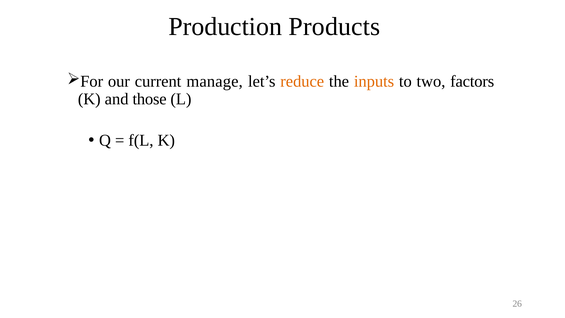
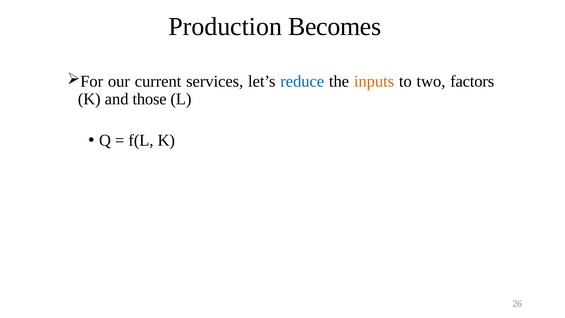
Products: Products -> Becomes
manage: manage -> services
reduce colour: orange -> blue
